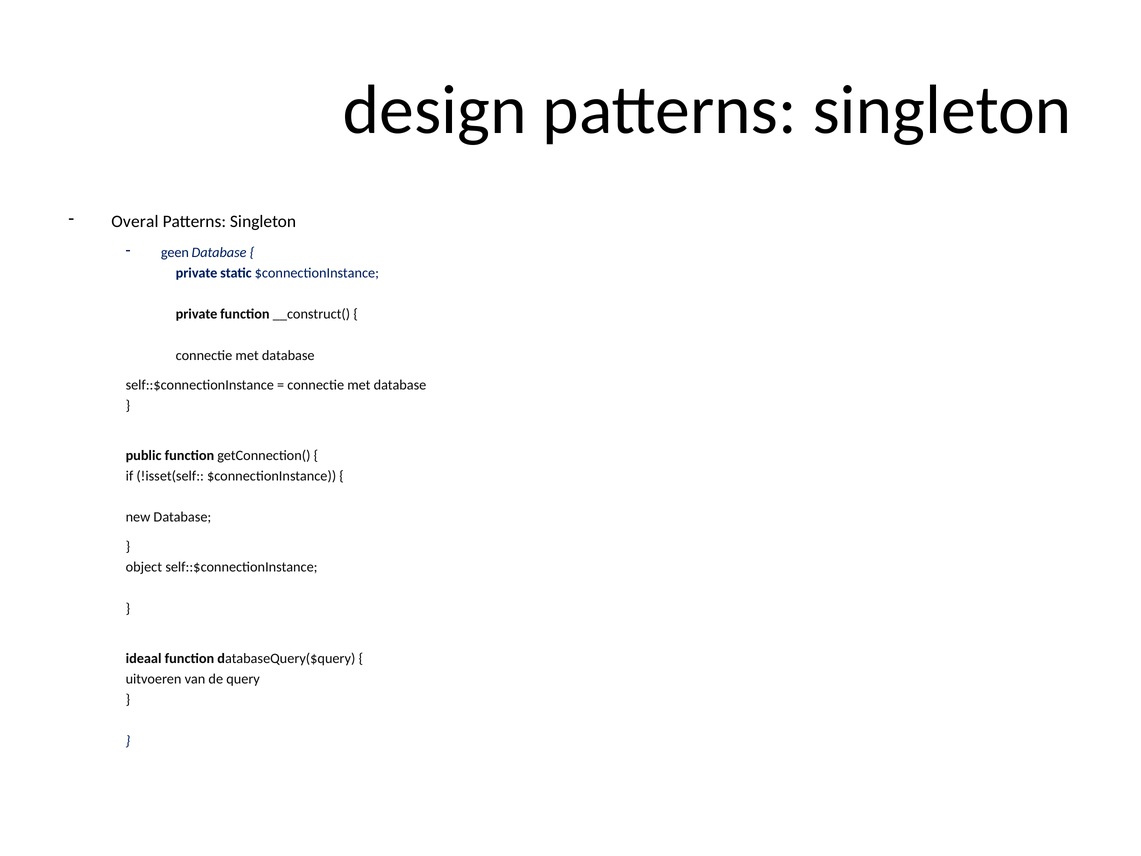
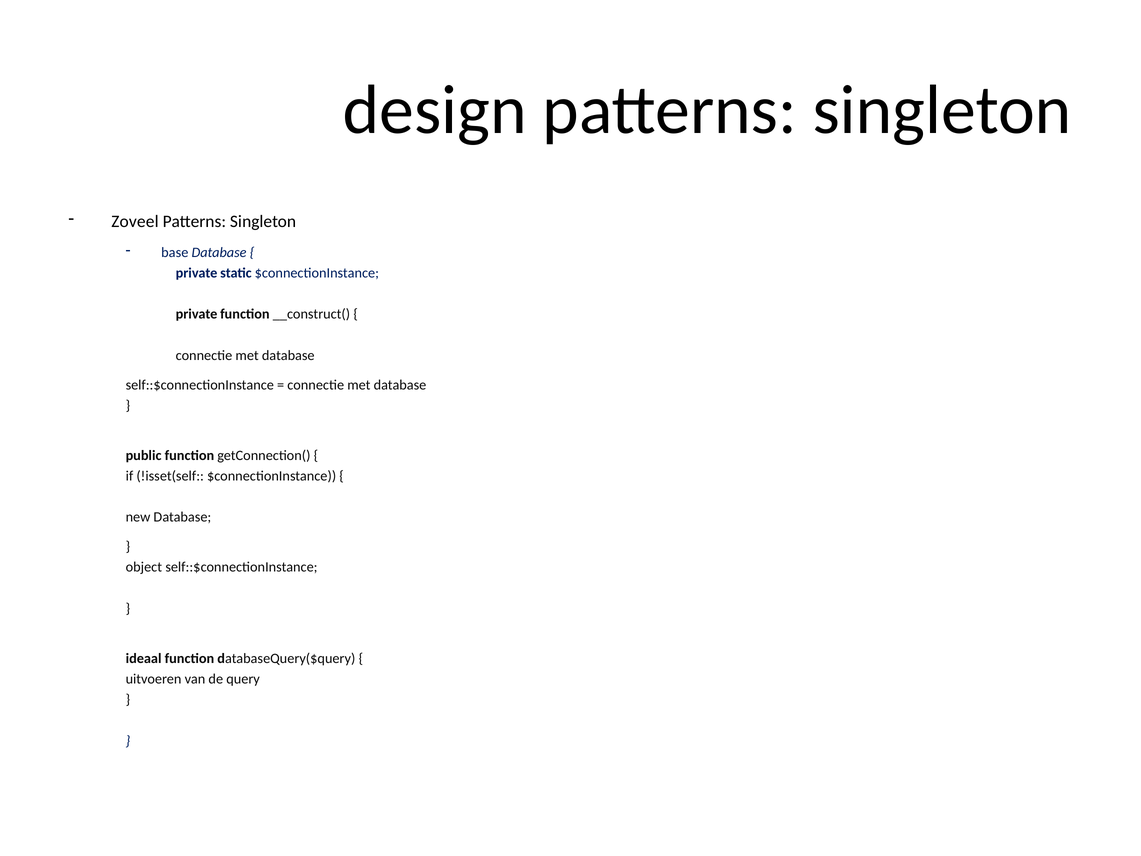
Overal: Overal -> Zoveel
geen: geen -> base
